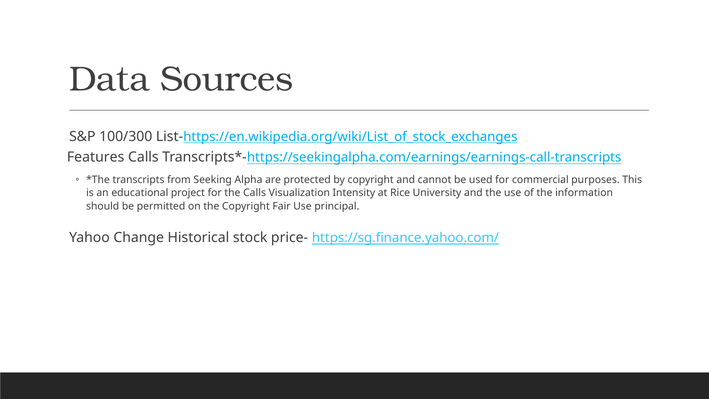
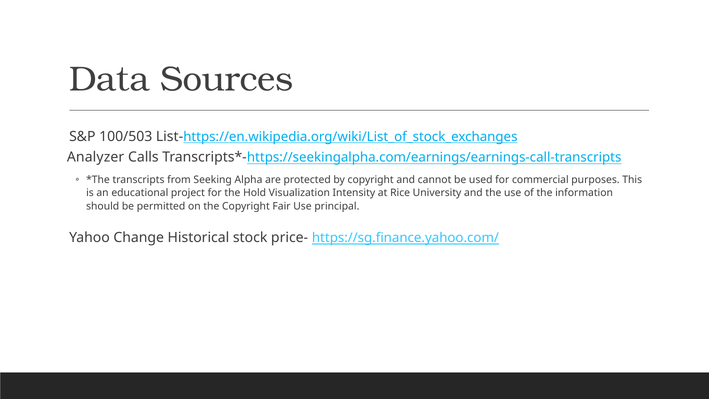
100/300: 100/300 -> 100/503
Features: Features -> Analyzer
the Calls: Calls -> Hold
